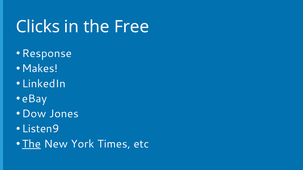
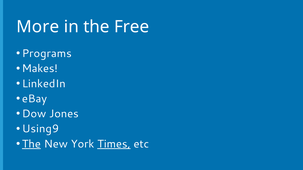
Clicks: Clicks -> More
Response: Response -> Programs
Listen9: Listen9 -> Using9
Times underline: none -> present
